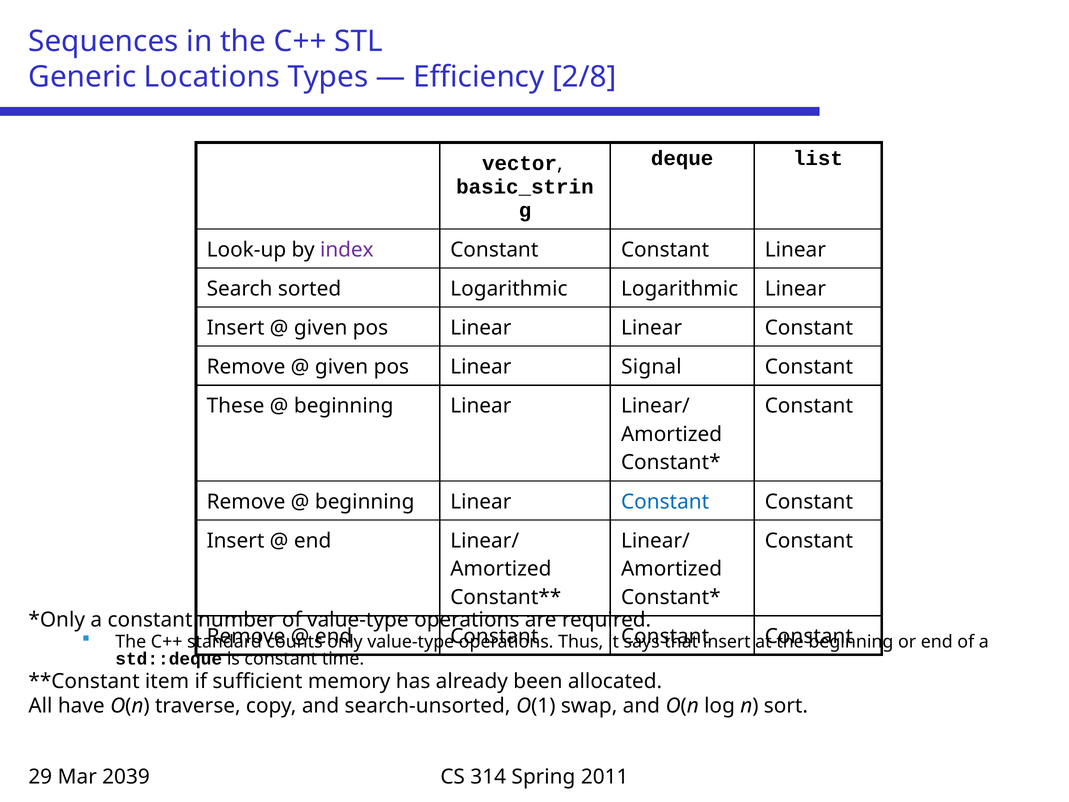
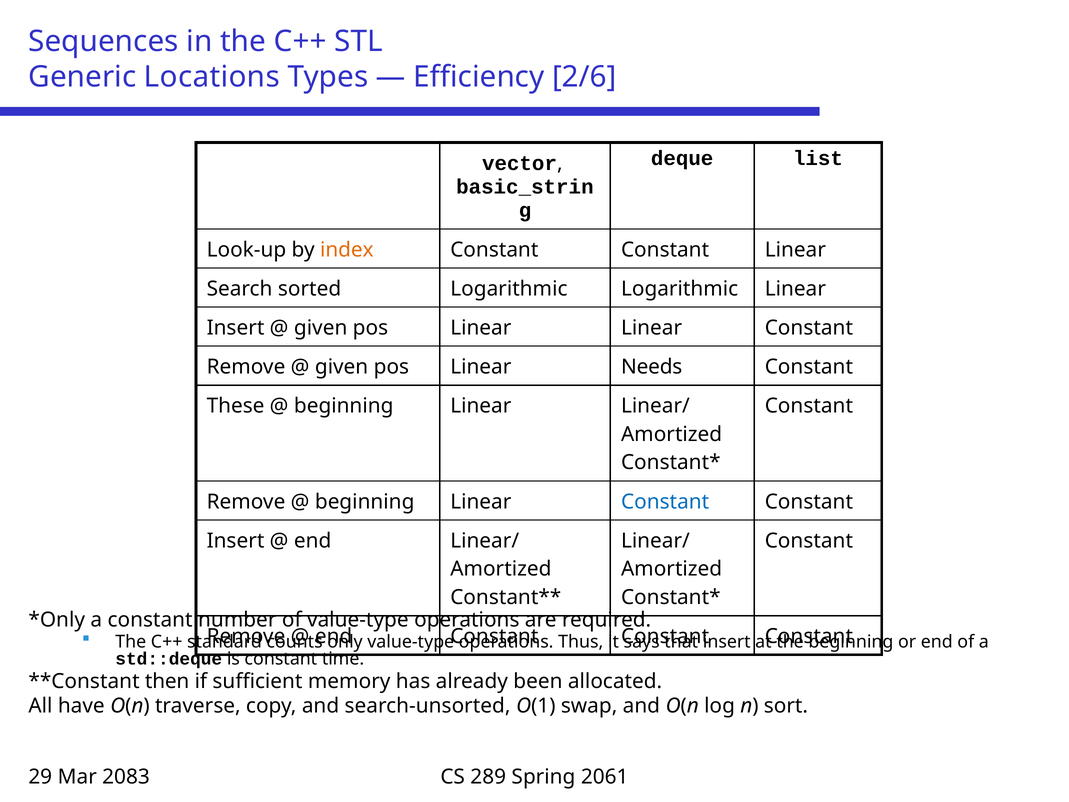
2/8: 2/8 -> 2/6
index colour: purple -> orange
Signal: Signal -> Needs
item: item -> then
2039: 2039 -> 2083
314: 314 -> 289
2011: 2011 -> 2061
